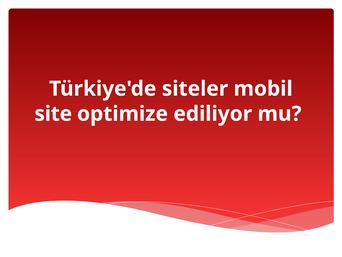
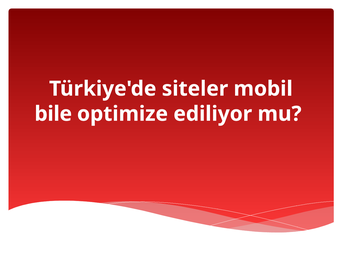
site: site -> bile
